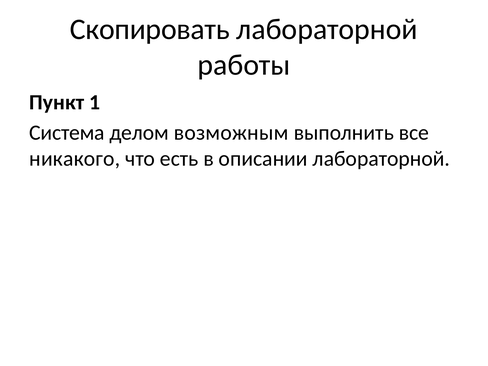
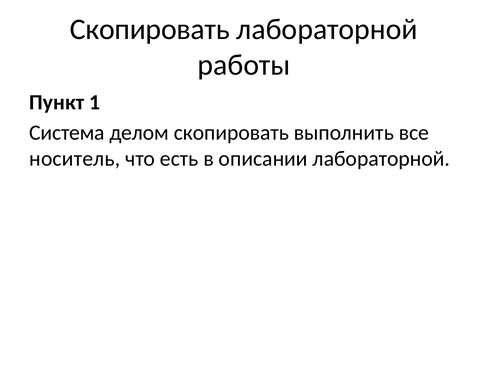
делом возможным: возможным -> скопировать
никакого: никакого -> носитель
